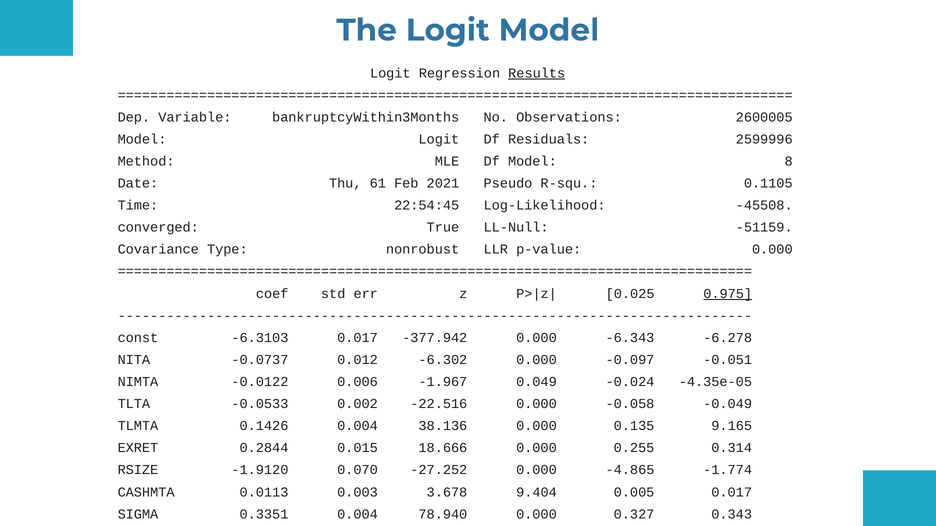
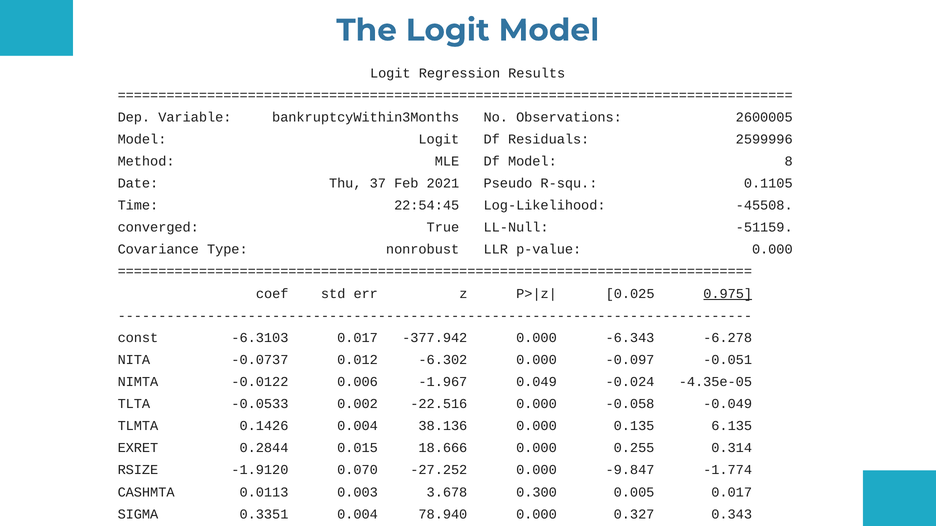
Results underline: present -> none
61: 61 -> 37
9.165: 9.165 -> 6.135
-4.865: -4.865 -> -9.847
9.404: 9.404 -> 0.300
